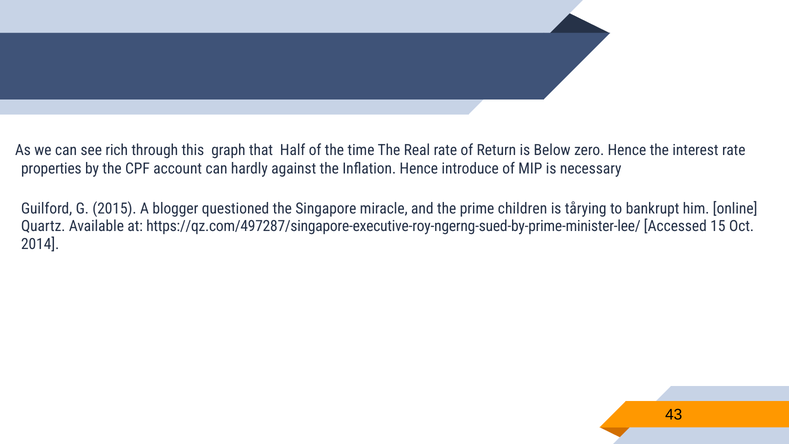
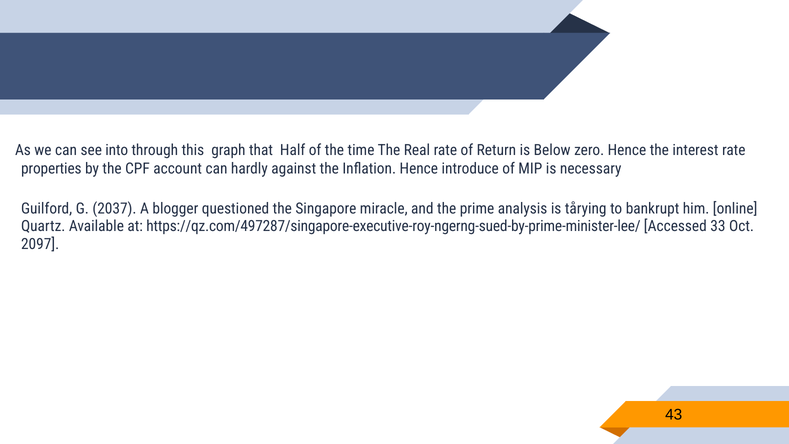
rich: rich -> into
2015: 2015 -> 2037
children: children -> analysis
15: 15 -> 33
2014: 2014 -> 2097
